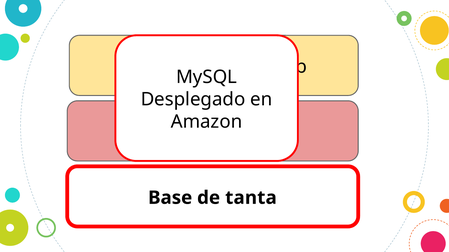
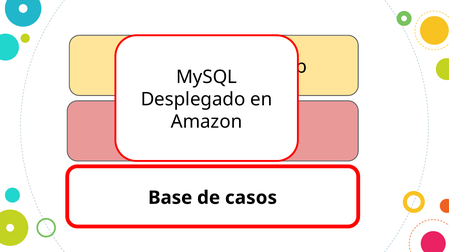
tanta: tanta -> casos
